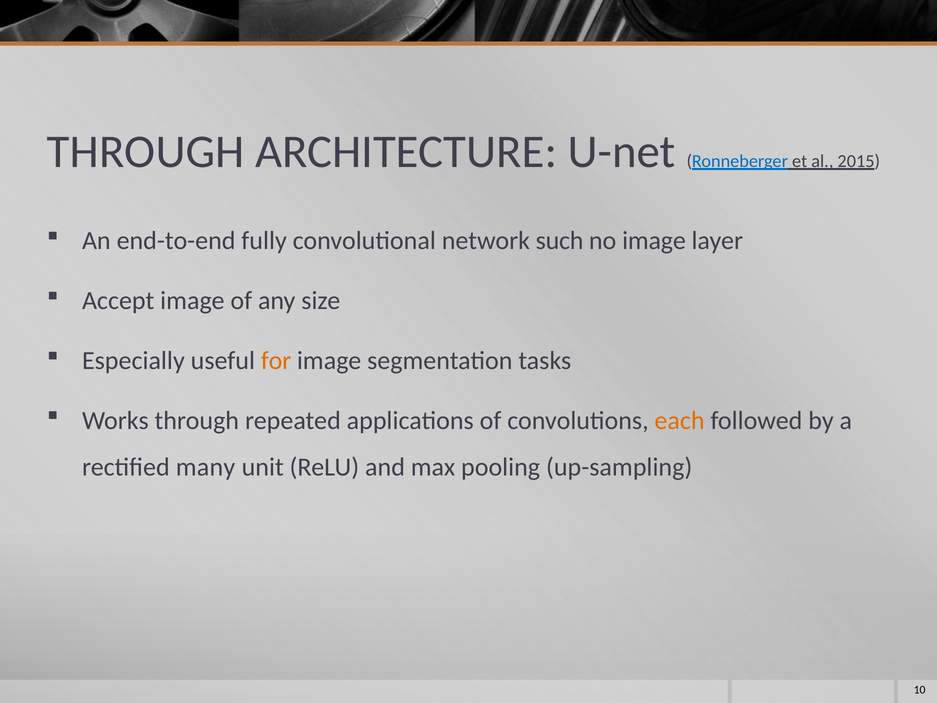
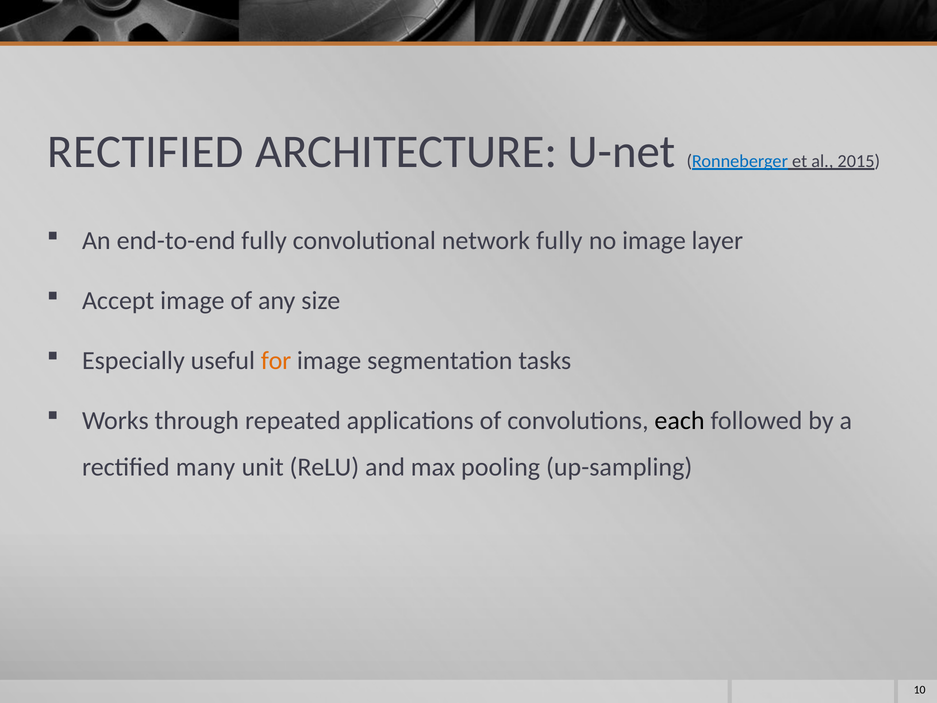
THROUGH at (146, 152): THROUGH -> RECTIFIED
network such: such -> fully
each colour: orange -> black
